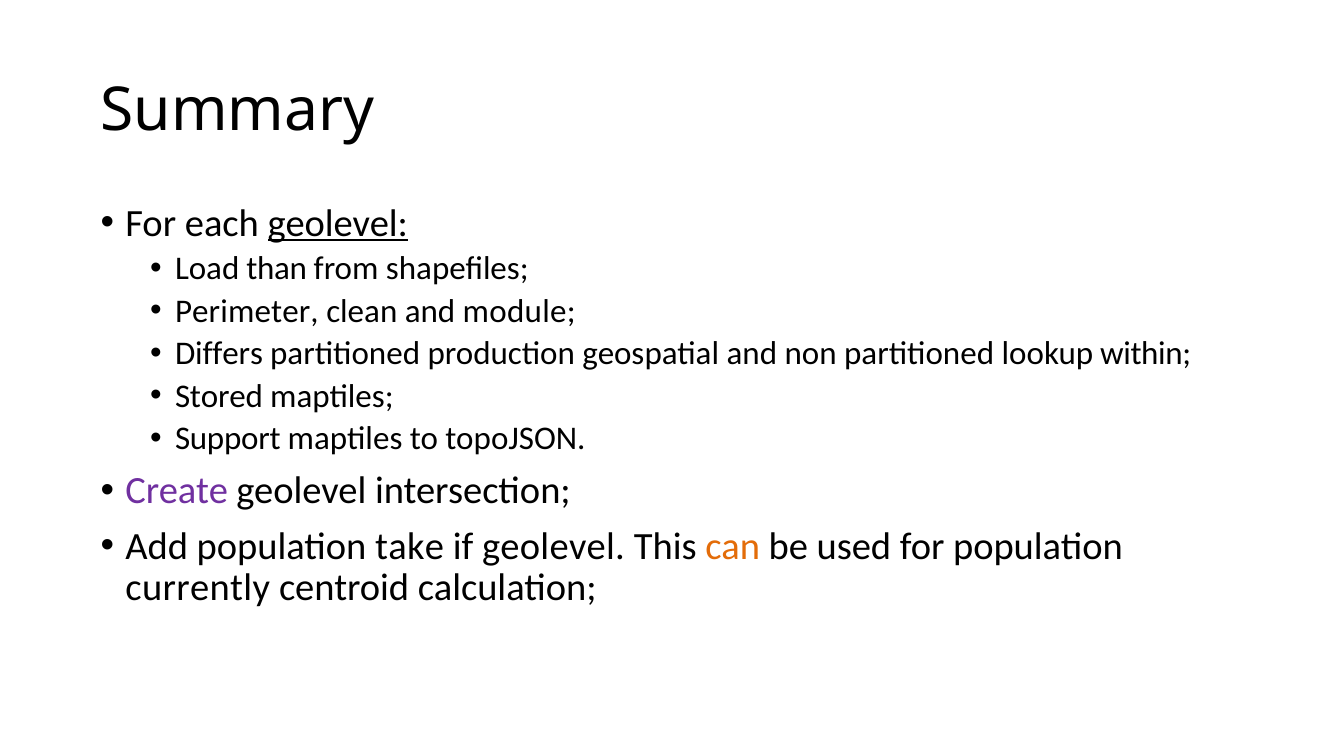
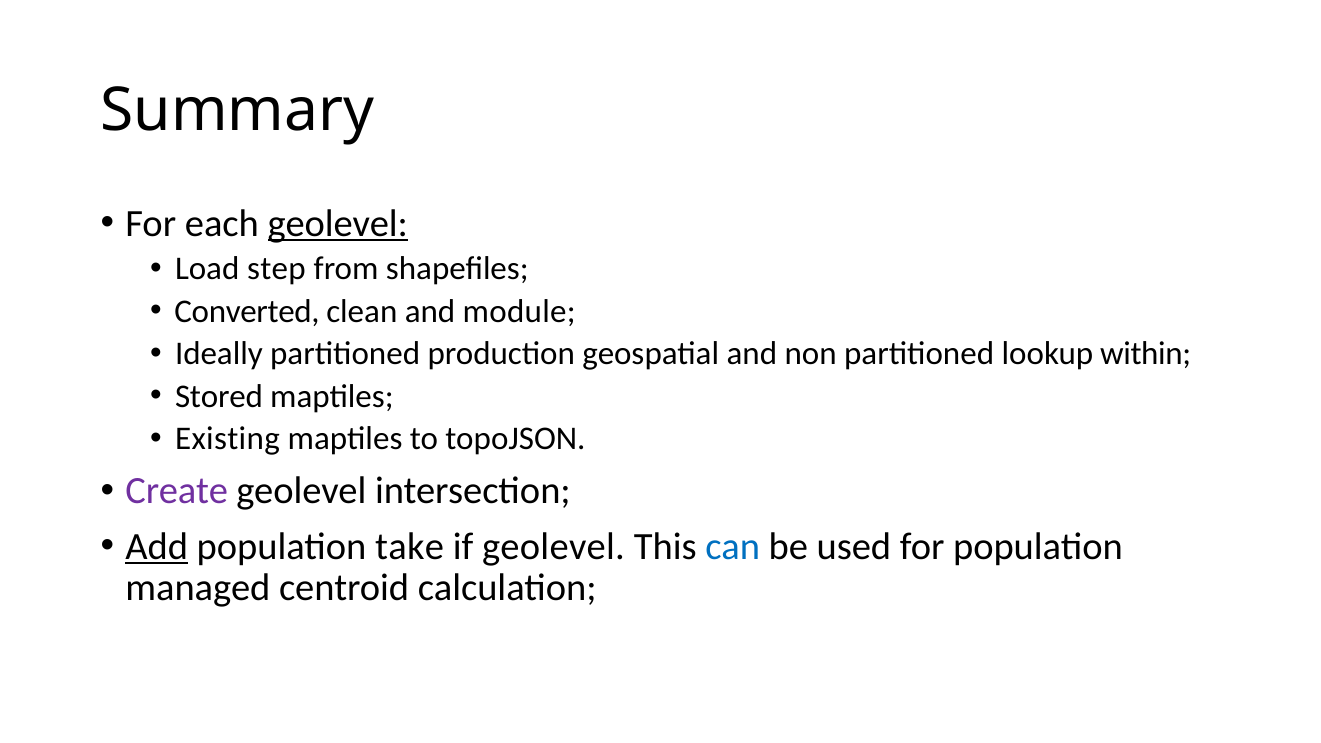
than: than -> step
Perimeter: Perimeter -> Converted
Differs: Differs -> Ideally
Support: Support -> Existing
Add underline: none -> present
can colour: orange -> blue
currently: currently -> managed
